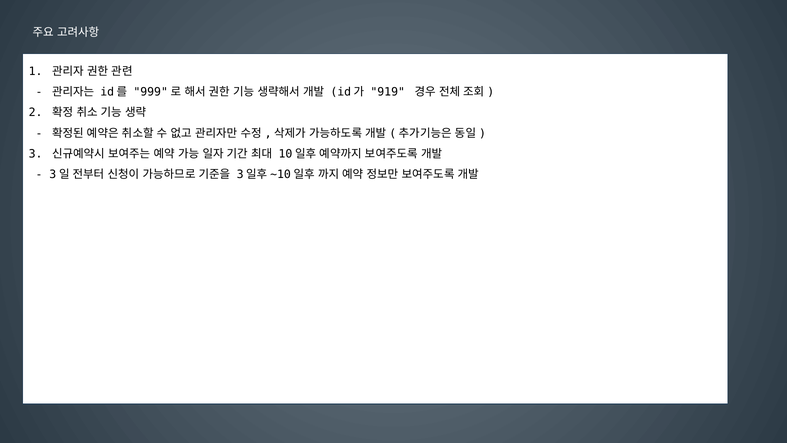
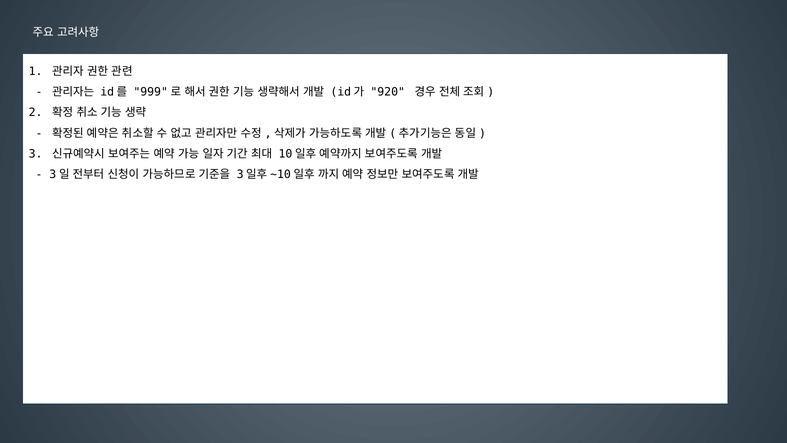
919: 919 -> 920
